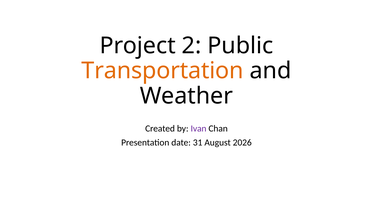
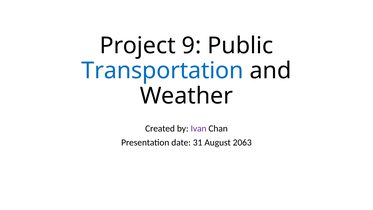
2: 2 -> 9
Transportation colour: orange -> blue
2026: 2026 -> 2063
